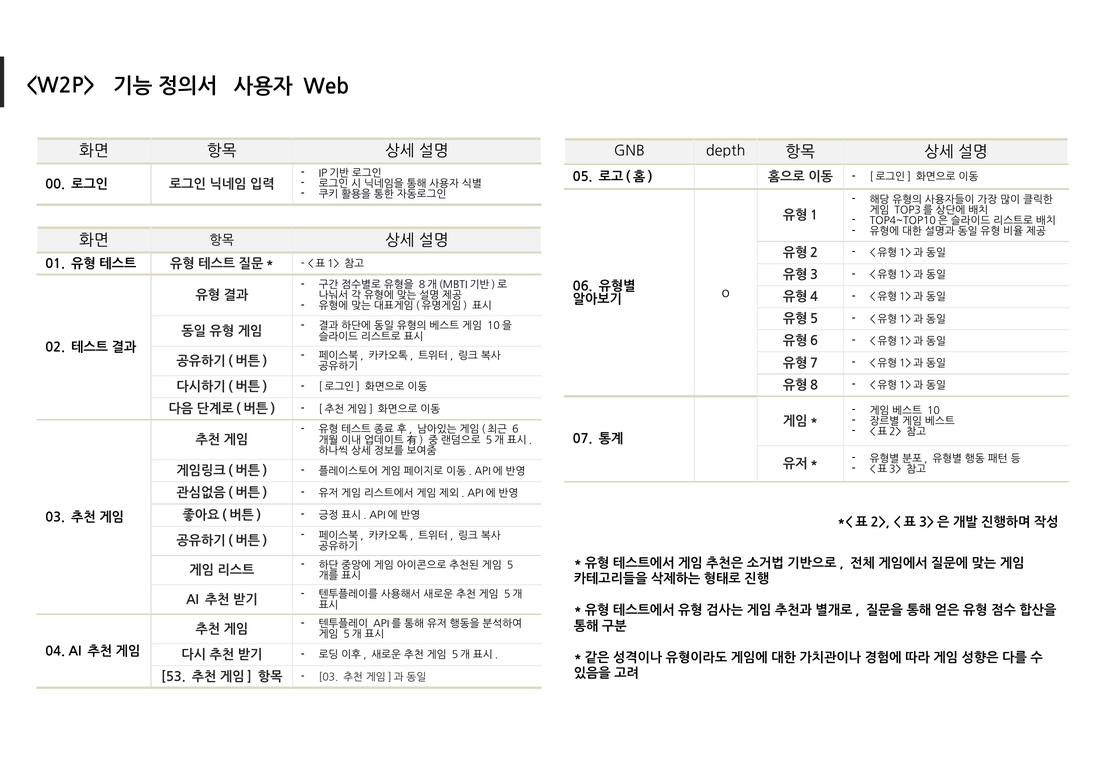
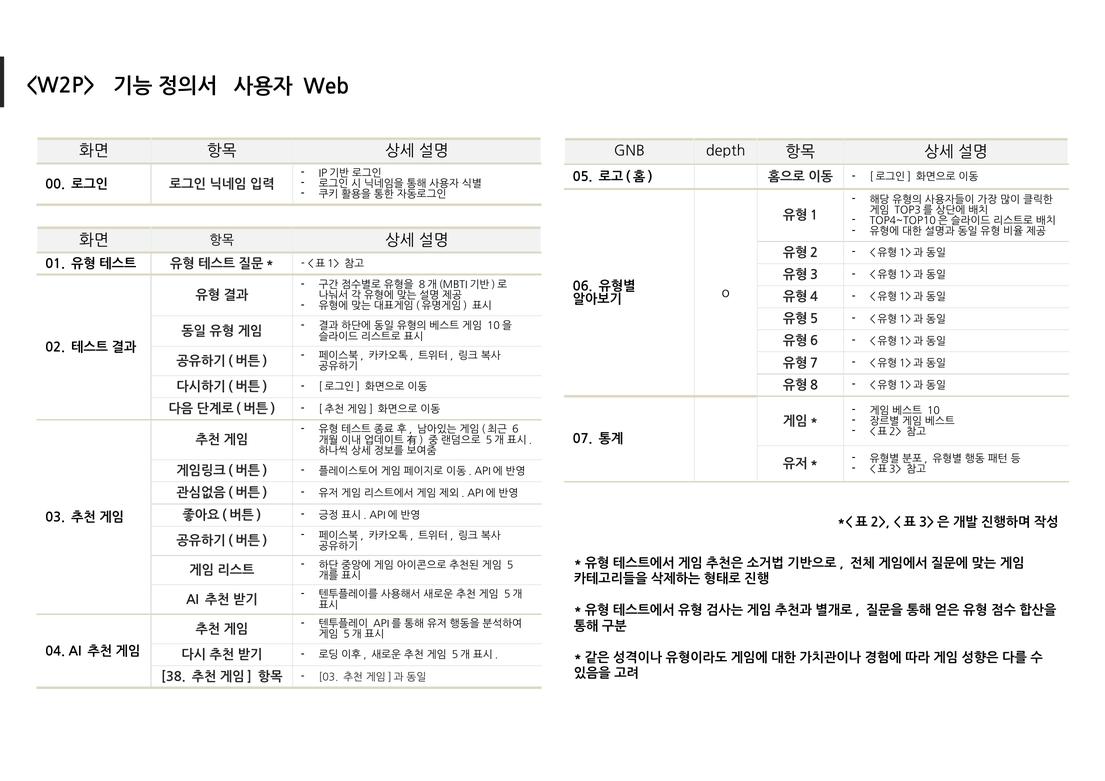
53: 53 -> 38
